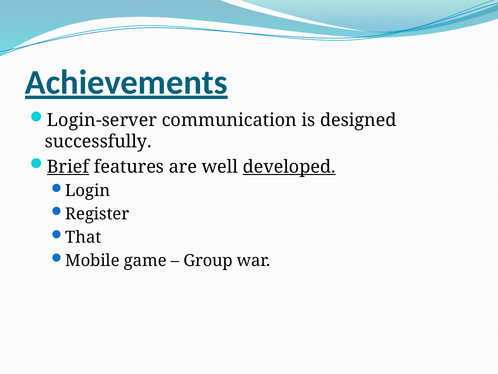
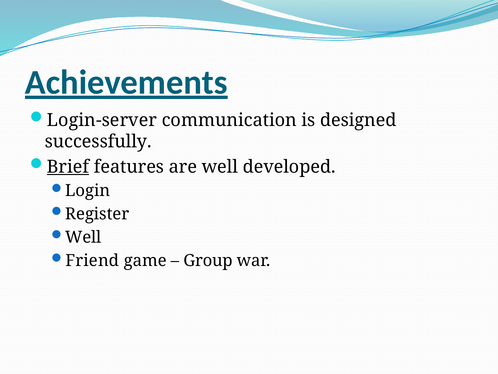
developed underline: present -> none
That at (83, 237): That -> Well
Mobile: Mobile -> Friend
